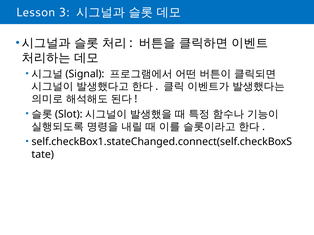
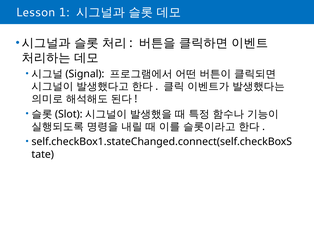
3: 3 -> 1
